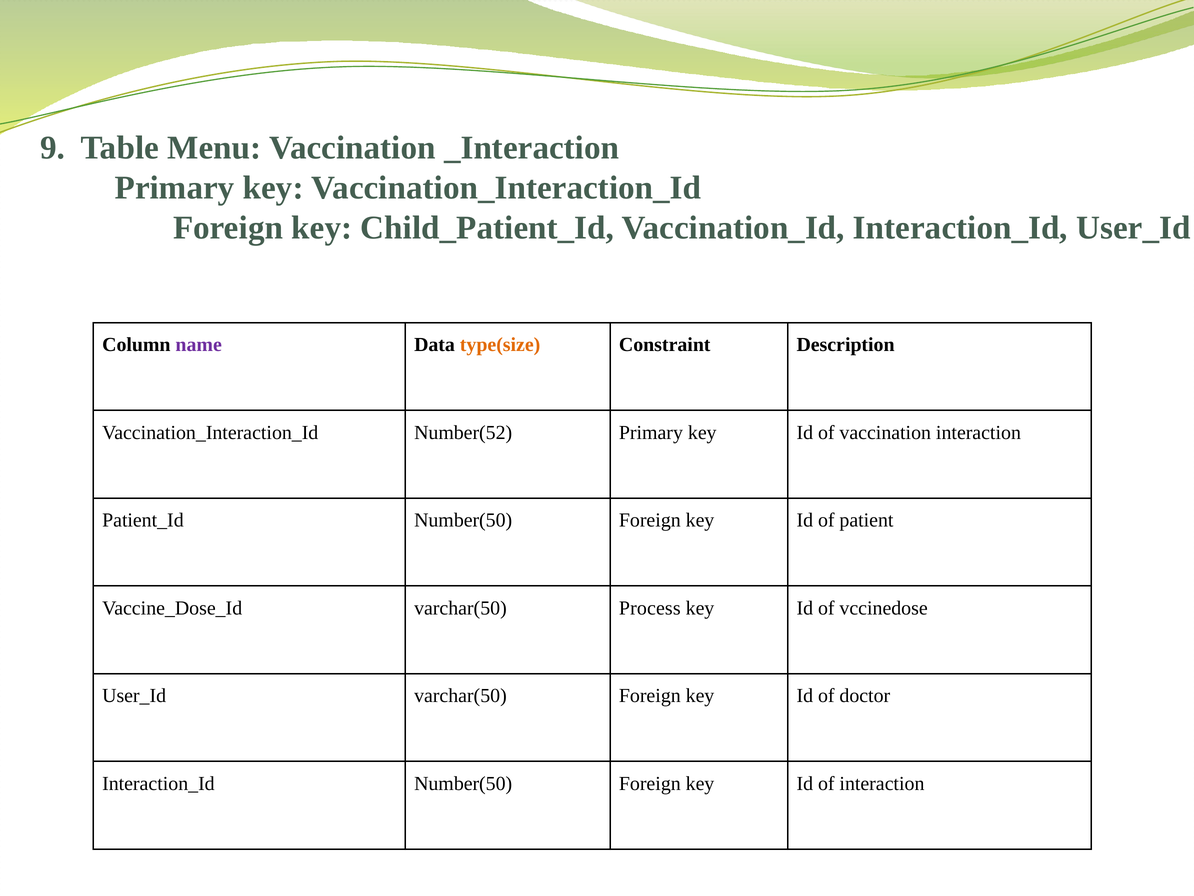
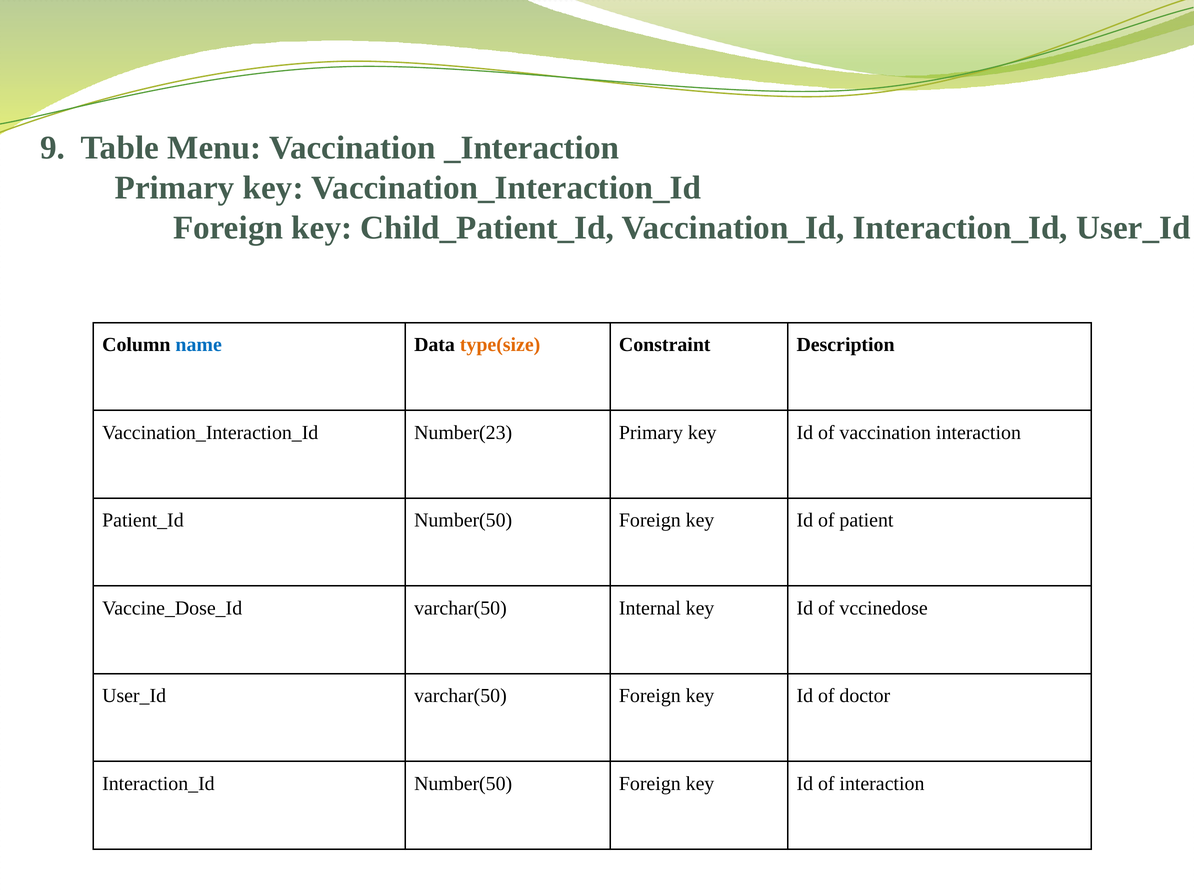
name colour: purple -> blue
Number(52: Number(52 -> Number(23
Process: Process -> Internal
